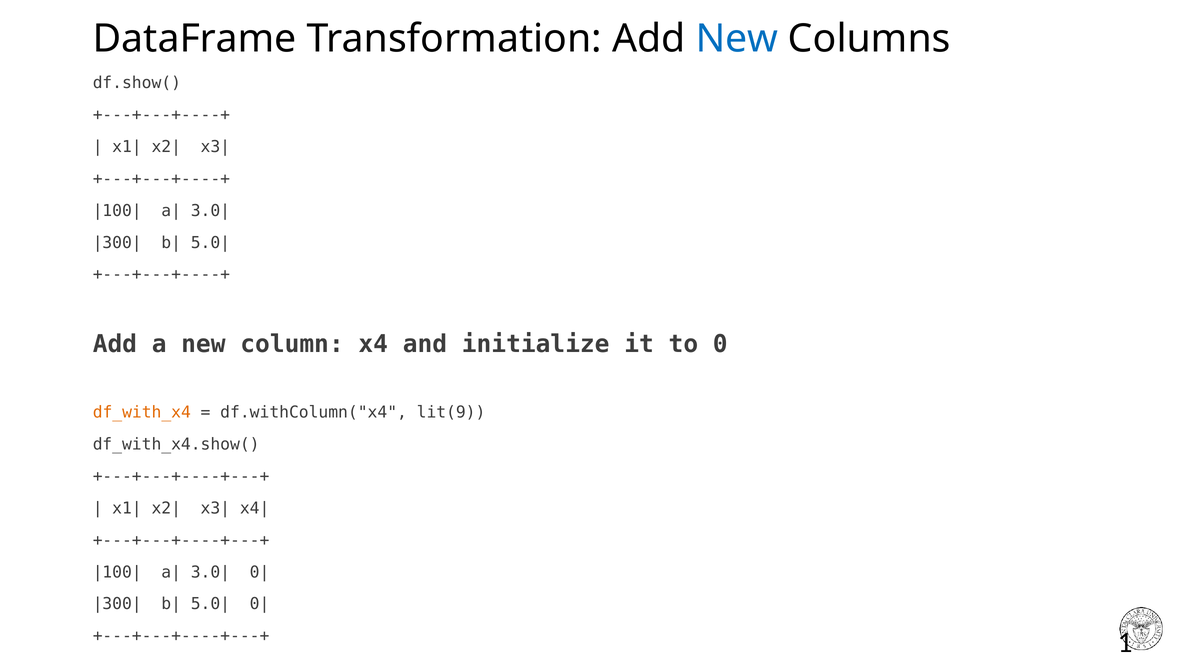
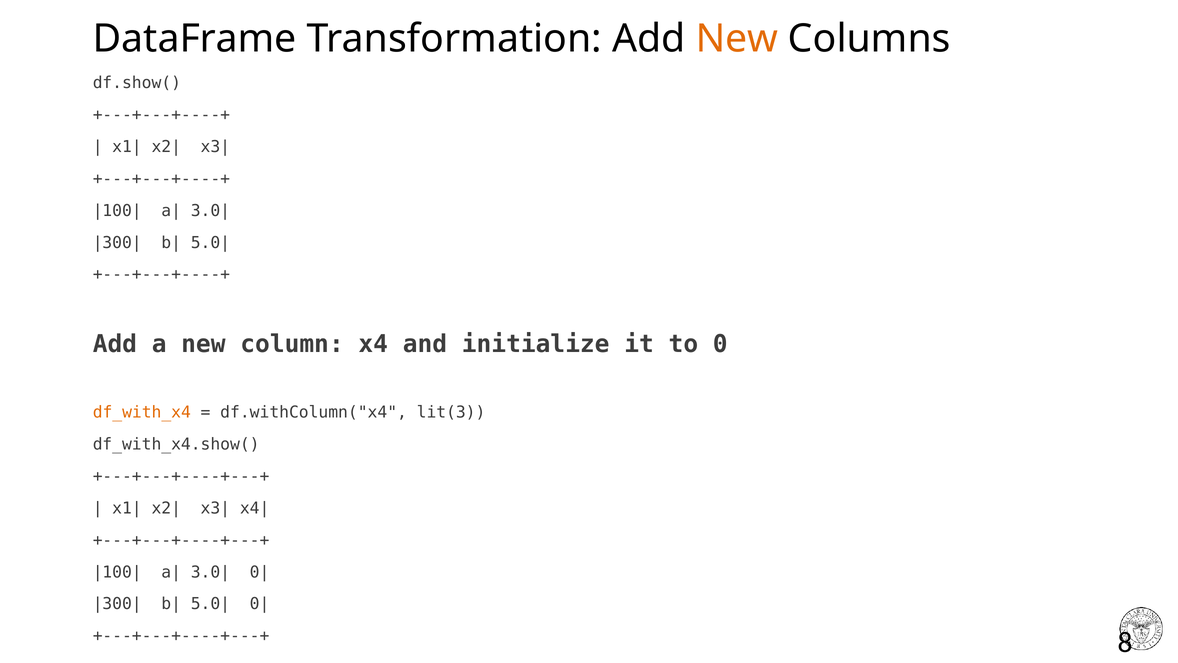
New at (737, 39) colour: blue -> orange
lit(9: lit(9 -> lit(3
1: 1 -> 8
